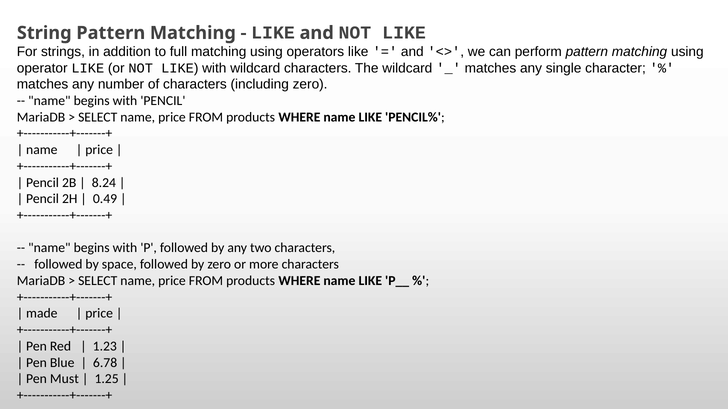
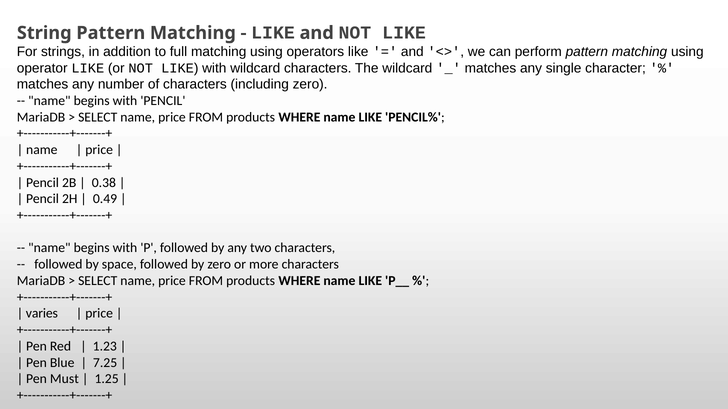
8.24: 8.24 -> 0.38
made: made -> varies
6.78: 6.78 -> 7.25
